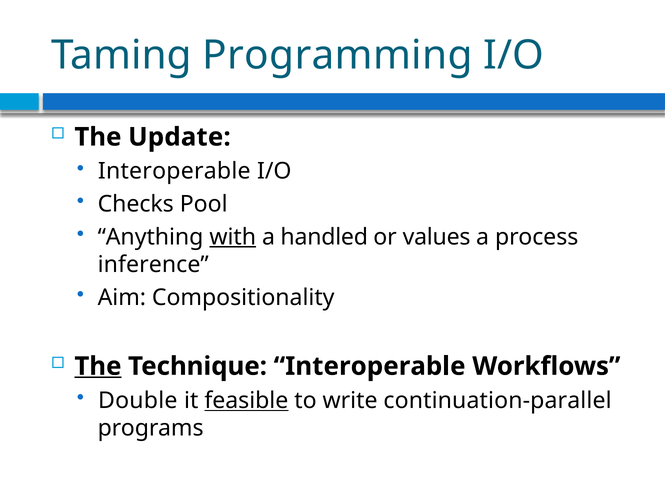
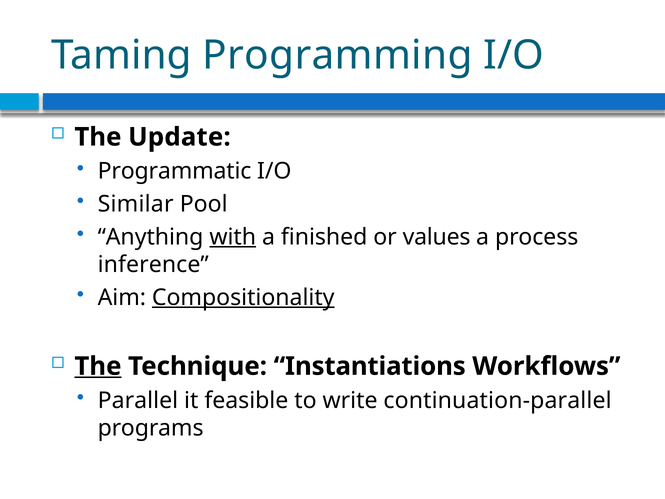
Interoperable at (174, 171): Interoperable -> Programmatic
Checks: Checks -> Similar
handled: handled -> finished
Compositionality underline: none -> present
Technique Interoperable: Interoperable -> Instantiations
Double: Double -> Parallel
feasible underline: present -> none
